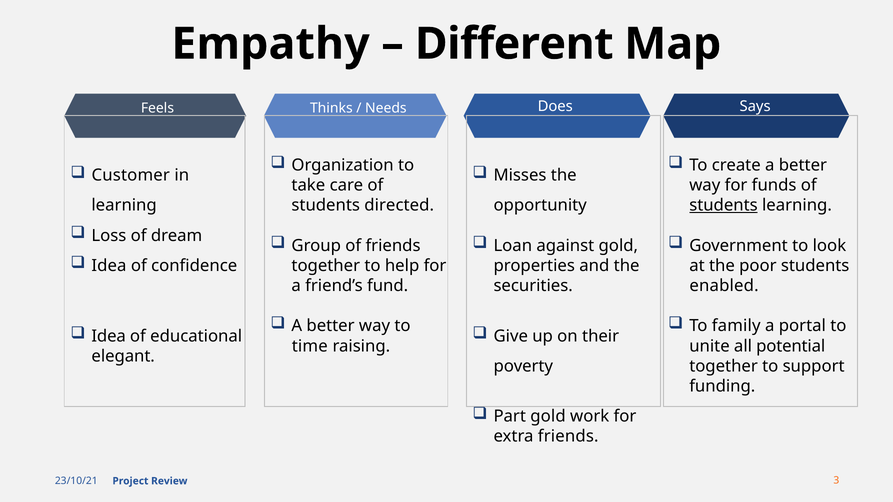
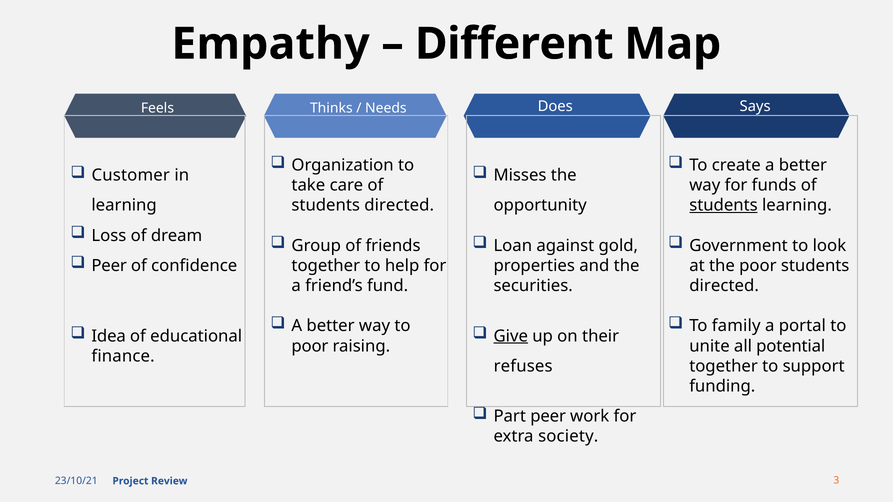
Idea at (109, 266): Idea -> Peer
enabled at (724, 286): enabled -> directed
Give underline: none -> present
time at (310, 346): time -> poor
elegant: elegant -> finance
poverty: poverty -> refuses
Part gold: gold -> peer
extra friends: friends -> society
